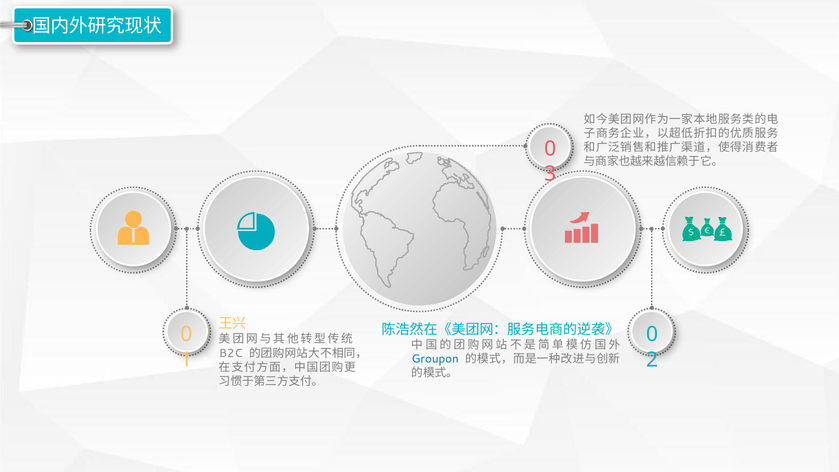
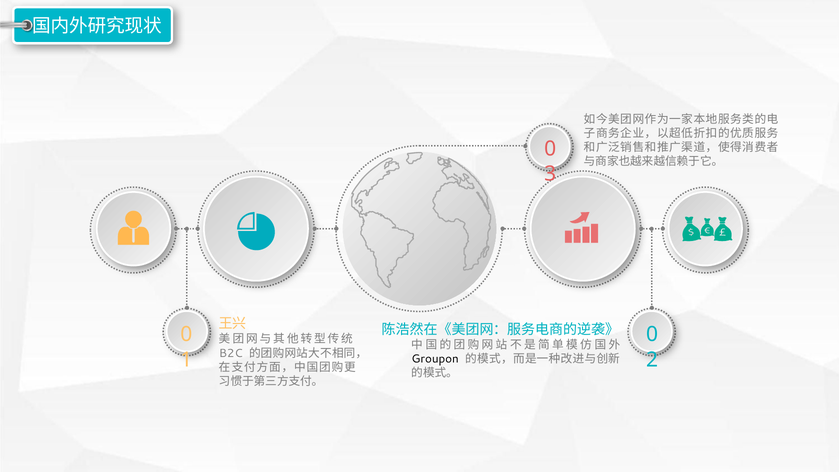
Groupon colour: blue -> black
